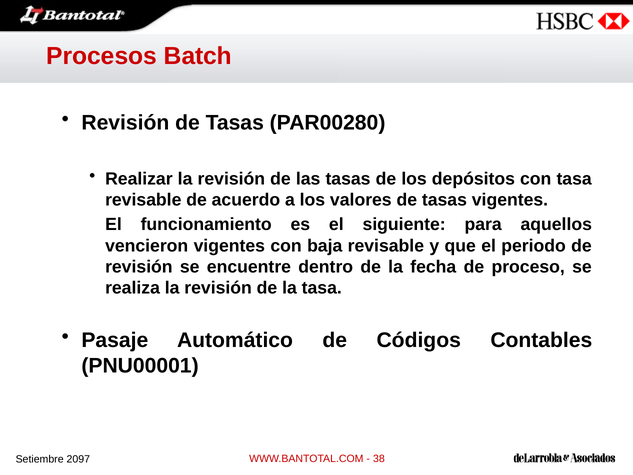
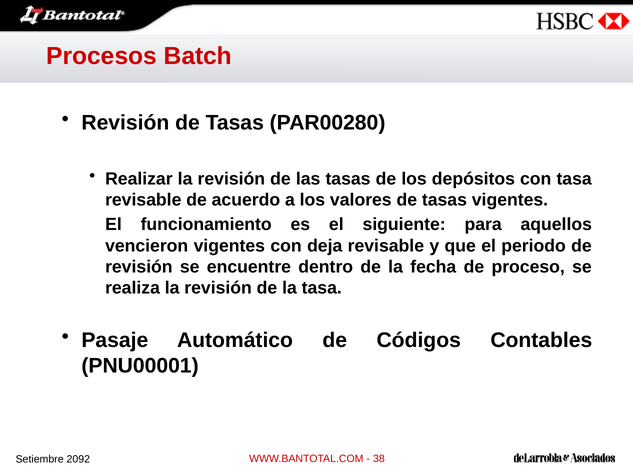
baja: baja -> deja
2097: 2097 -> 2092
